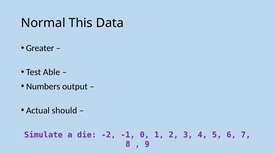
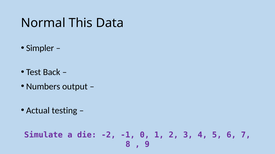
Greater: Greater -> Simpler
Able: Able -> Back
should: should -> testing
